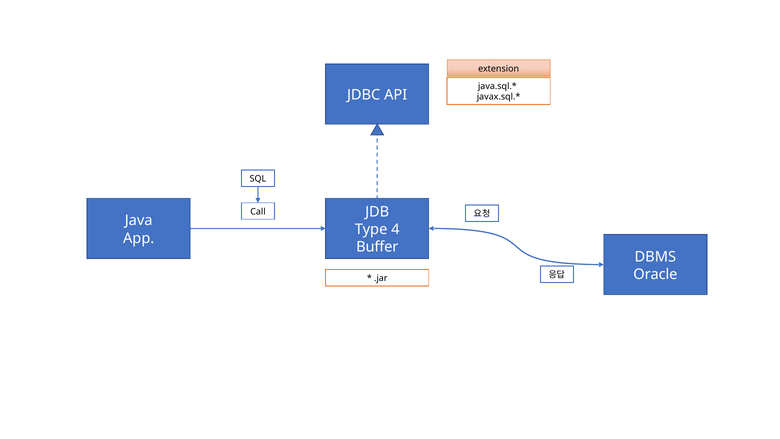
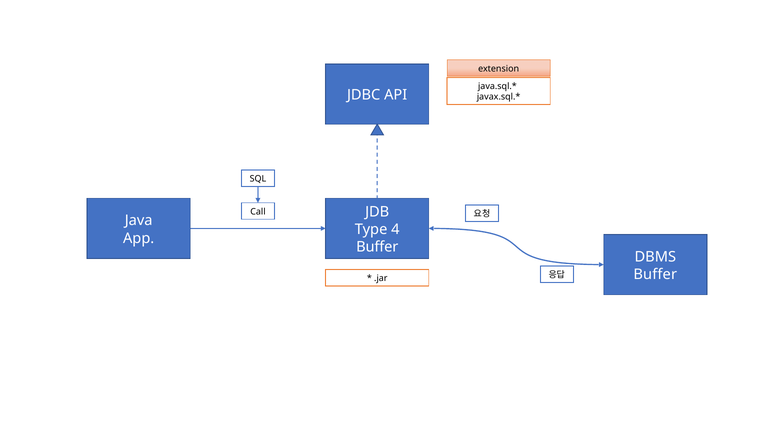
Oracle at (655, 274): Oracle -> Buffer
